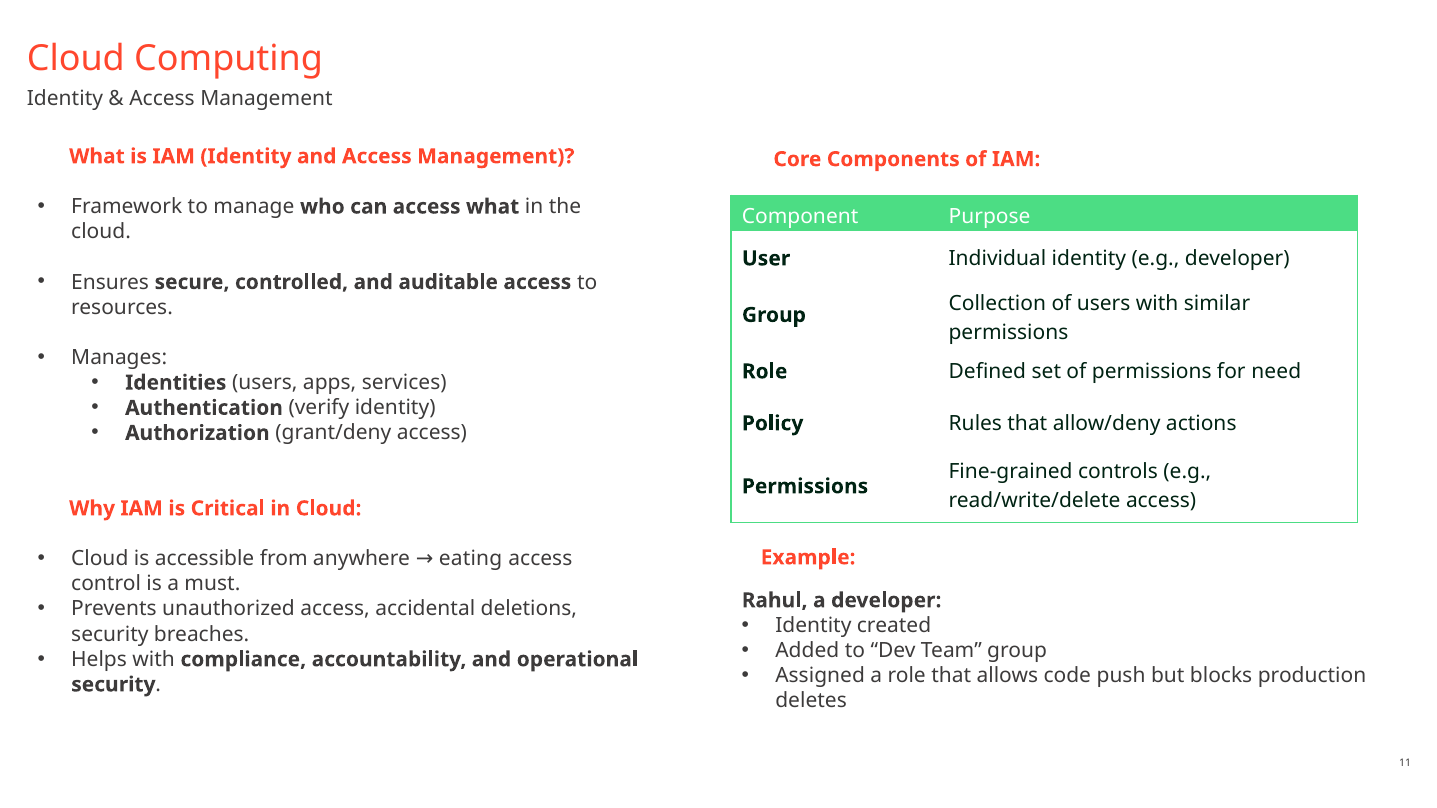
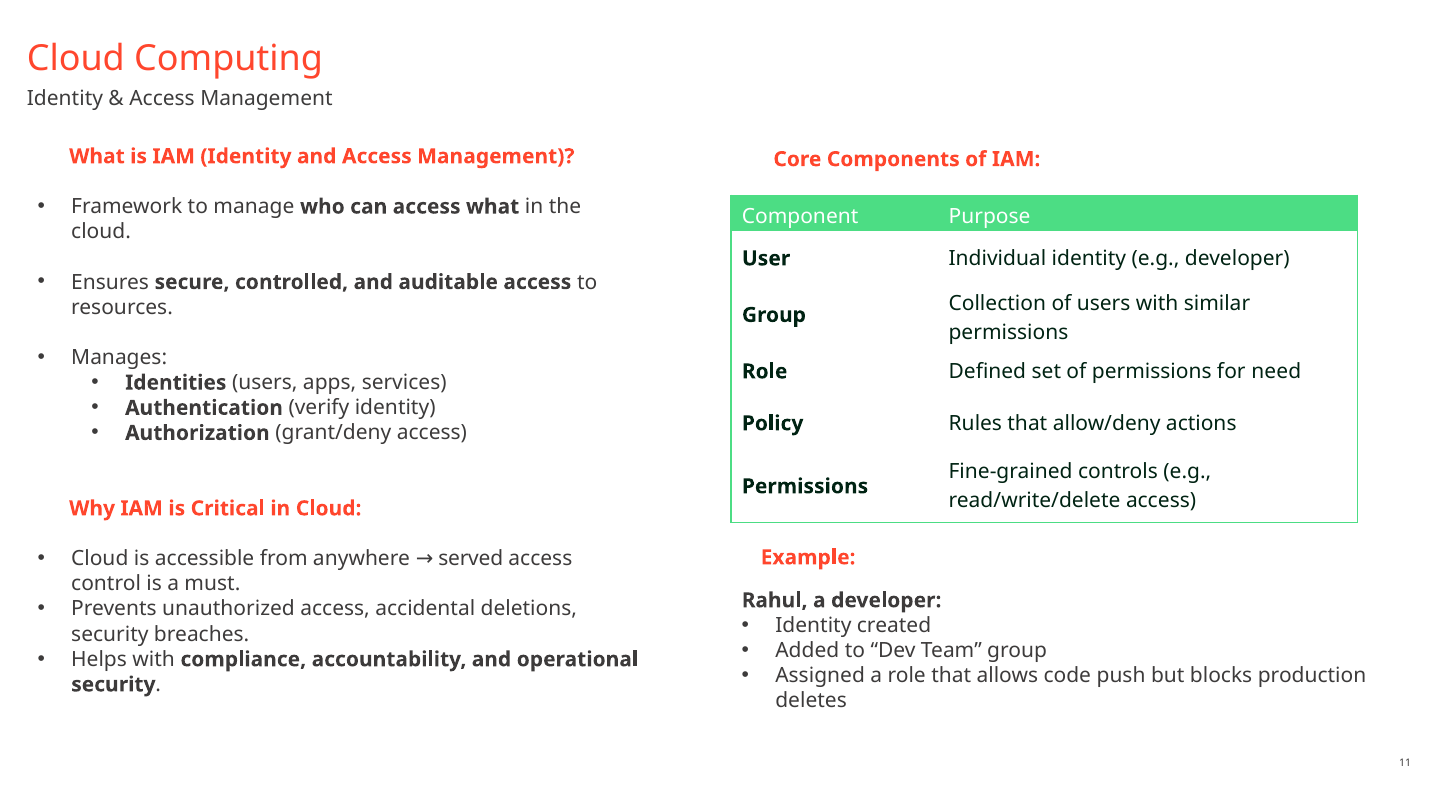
eating: eating -> served
